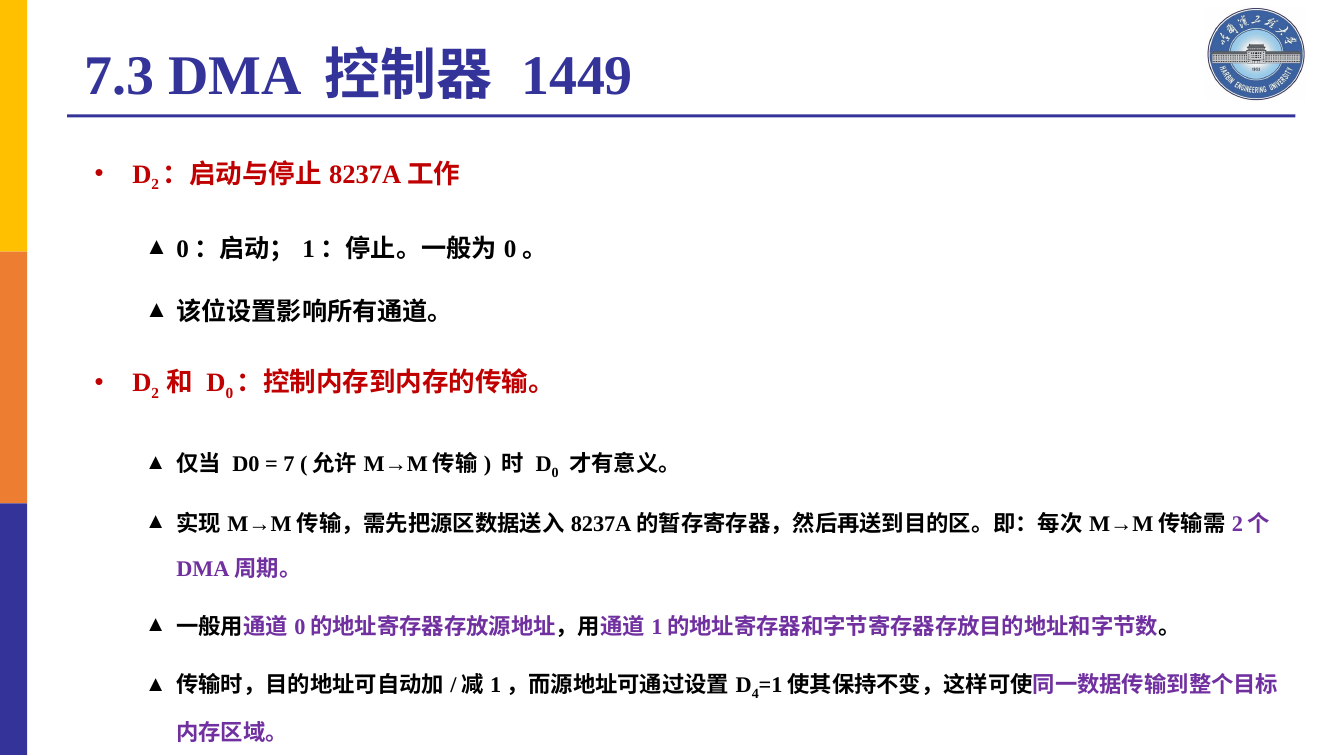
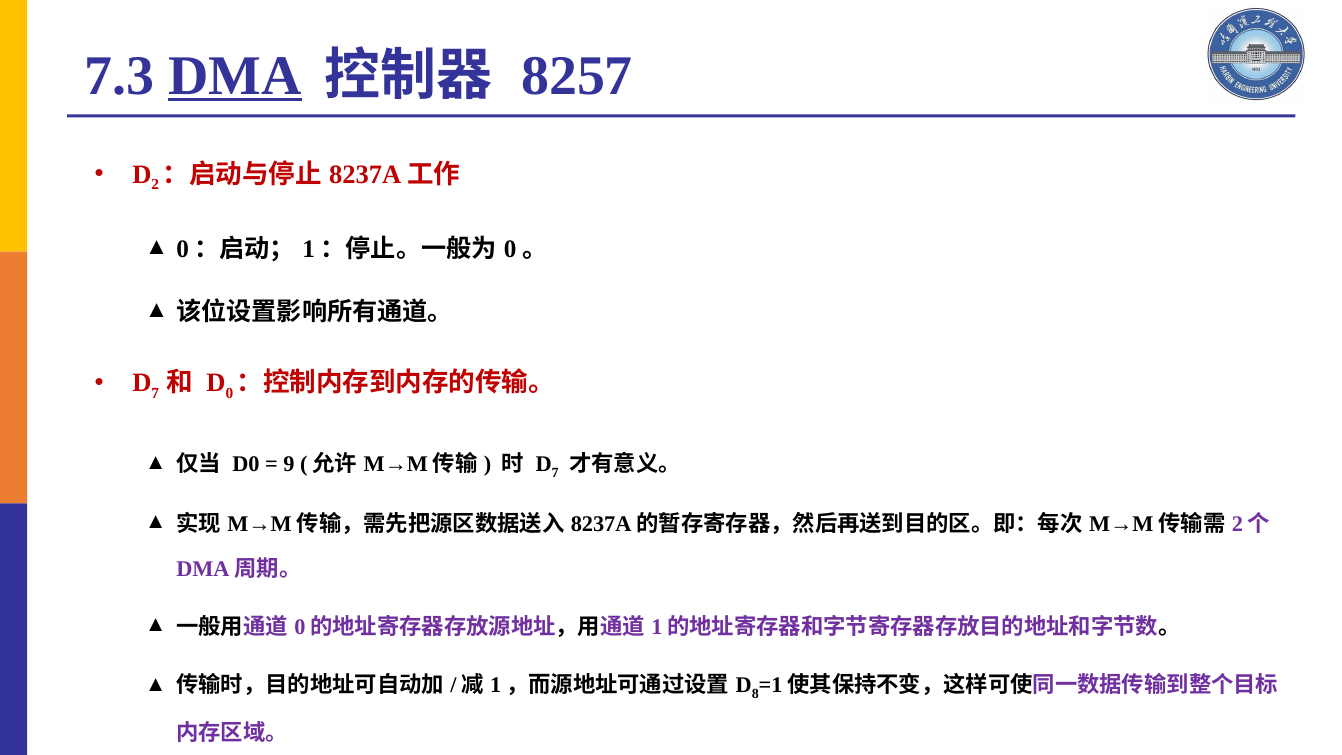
DMA underline: none -> present
1449: 1449 -> 8257
2 at (155, 393): 2 -> 7
7: 7 -> 9
0 at (555, 472): 0 -> 7
4: 4 -> 8
